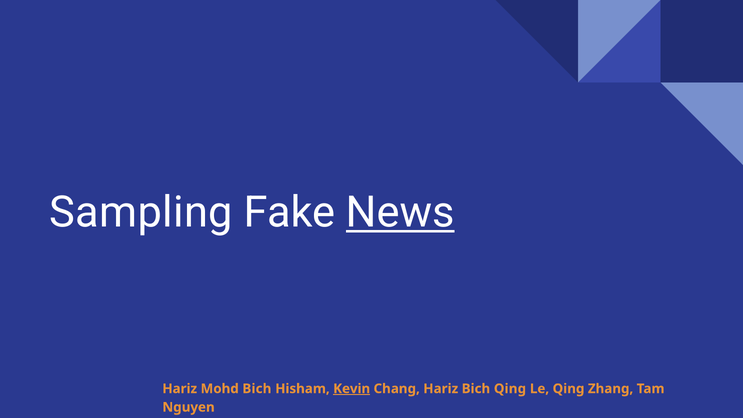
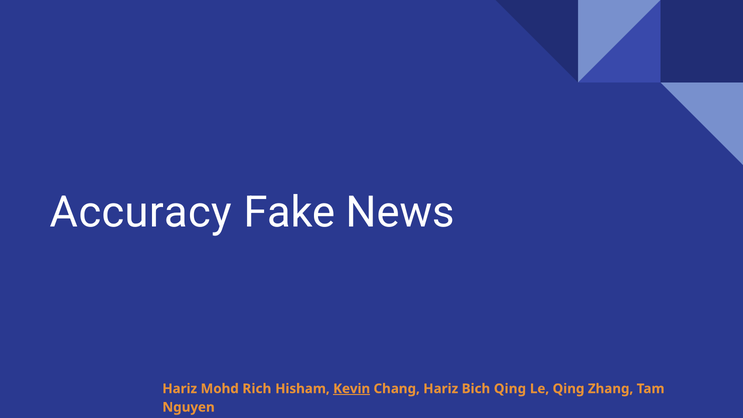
Sampling: Sampling -> Accuracy
News underline: present -> none
Mohd Bich: Bich -> Rich
